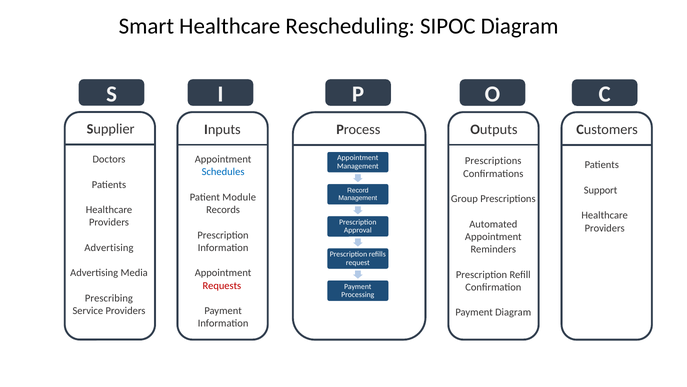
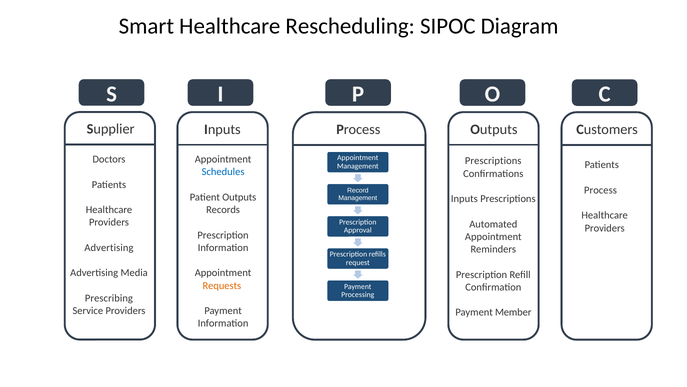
Support at (601, 190): Support -> Process
Patient Module: Module -> Outputs
Group at (464, 199): Group -> Inputs
Requests colour: red -> orange
Payment Diagram: Diagram -> Member
